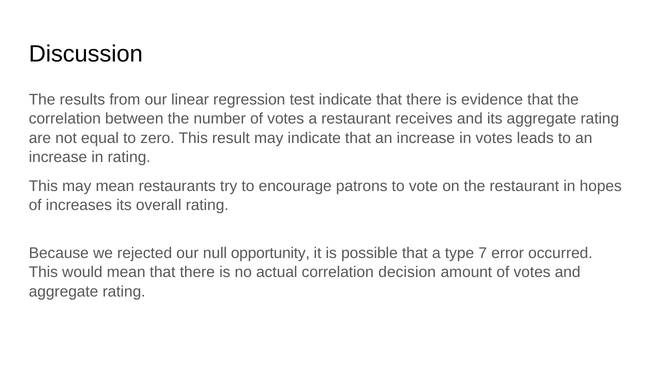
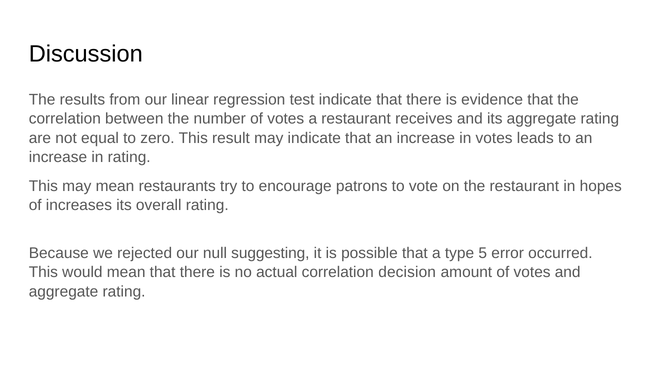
opportunity: opportunity -> suggesting
7: 7 -> 5
